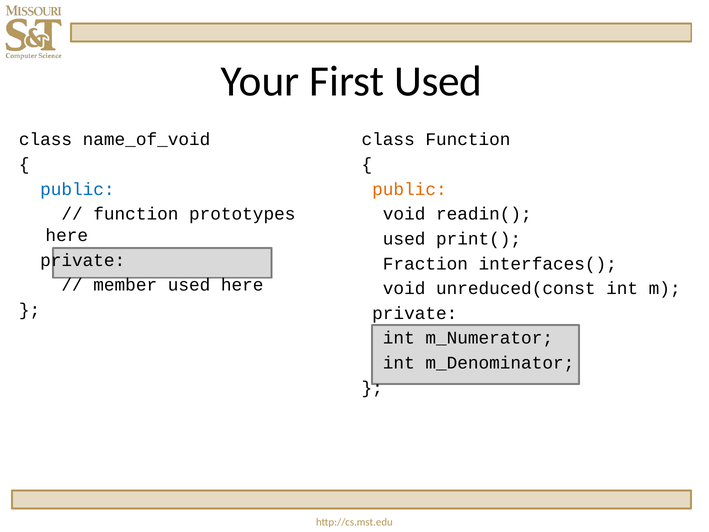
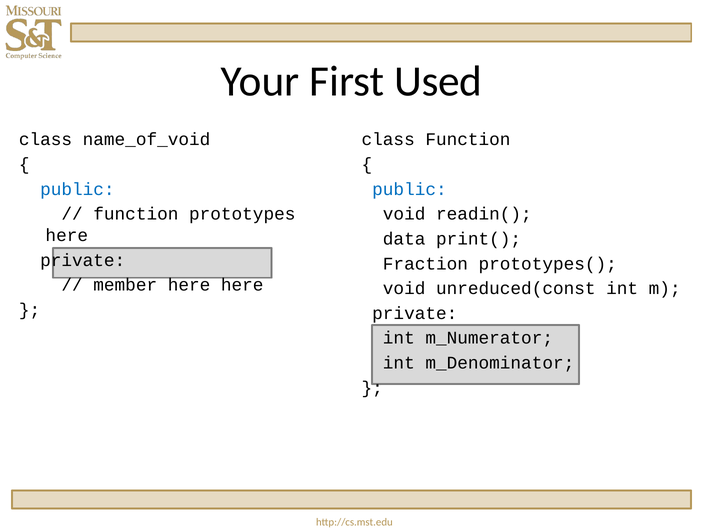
public at (409, 189) colour: orange -> blue
used at (404, 239): used -> data
interfaces(: interfaces( -> prototypes(
member used: used -> here
